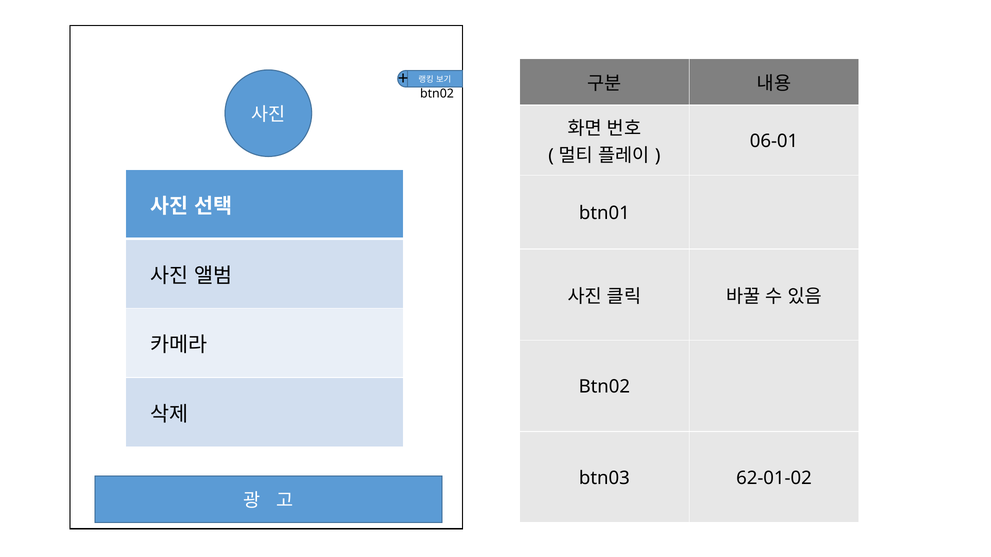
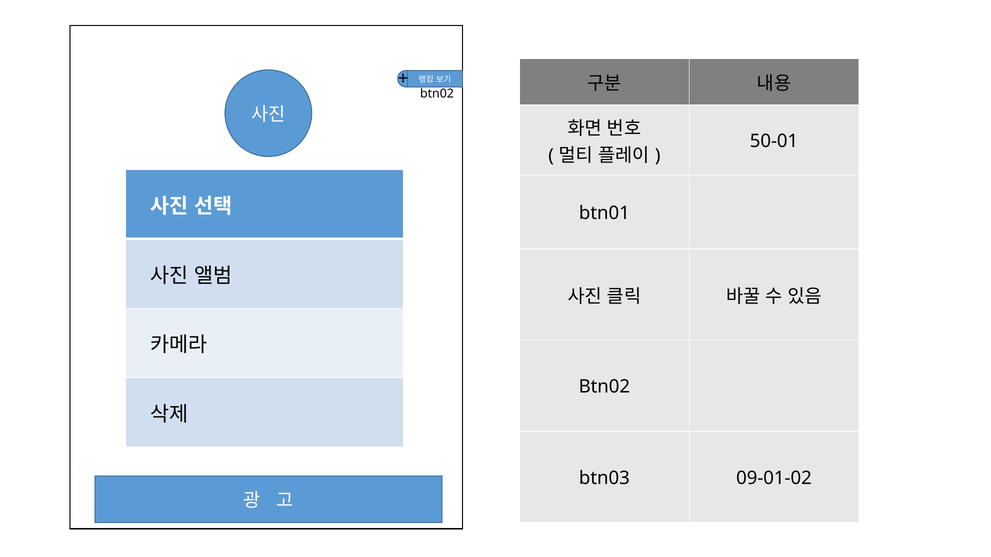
06-01: 06-01 -> 50-01
62-01-02: 62-01-02 -> 09-01-02
